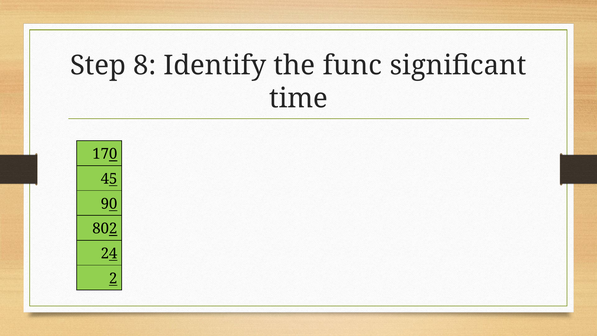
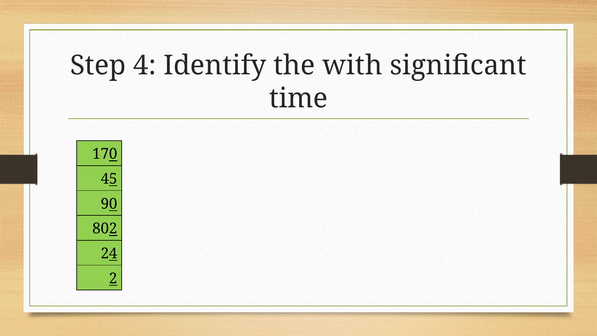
8: 8 -> 4
func: func -> with
